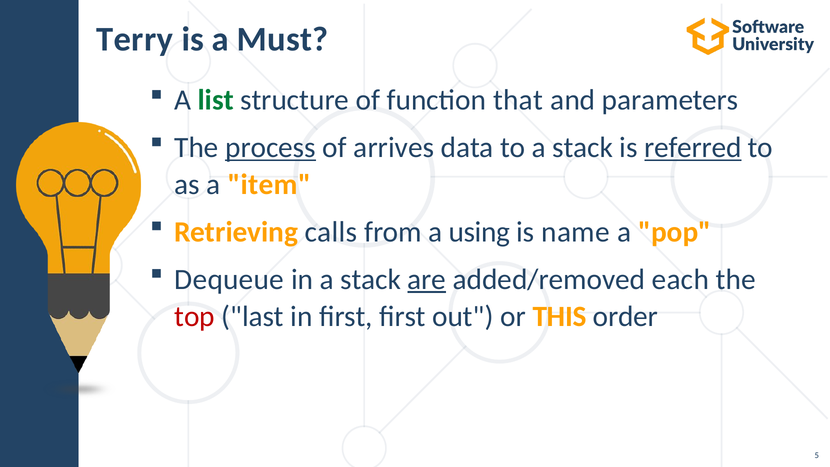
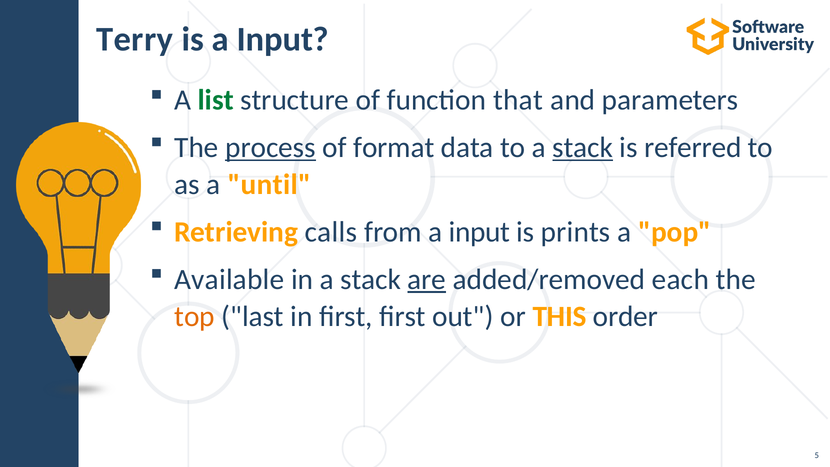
is a Must: Must -> Input
arrives: arrives -> format
stack at (583, 148) underline: none -> present
referred underline: present -> none
item: item -> until
from a using: using -> input
name: name -> prints
Dequeue: Dequeue -> Available
top colour: red -> orange
